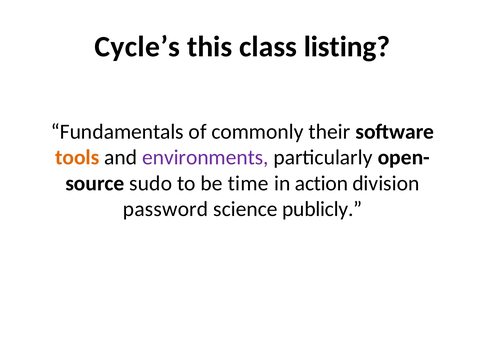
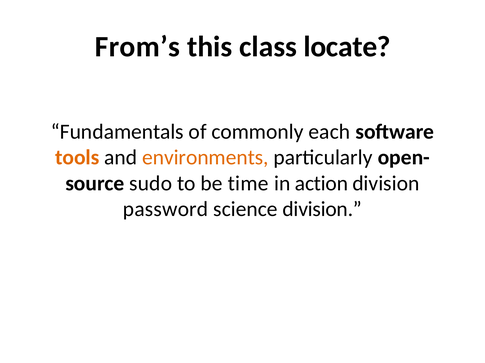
Cycle’s: Cycle’s -> From’s
listing: listing -> locate
their: their -> each
environments colour: purple -> orange
science publicly: publicly -> division
